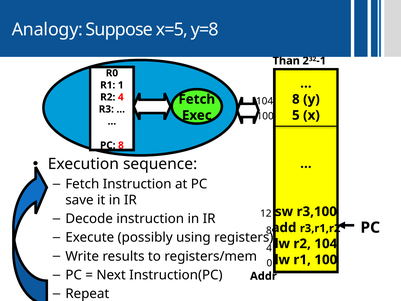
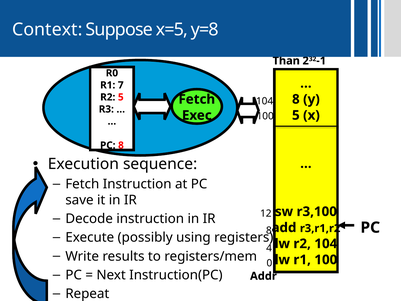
Analogy: Analogy -> Context
1: 1 -> 7
R2 4: 4 -> 5
